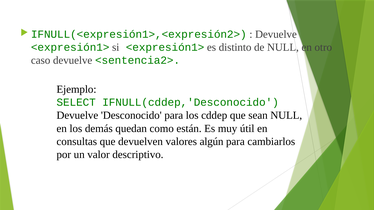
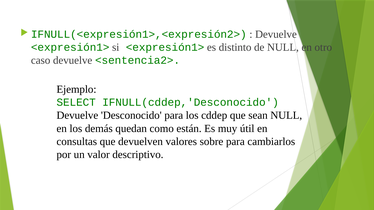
algún: algún -> sobre
